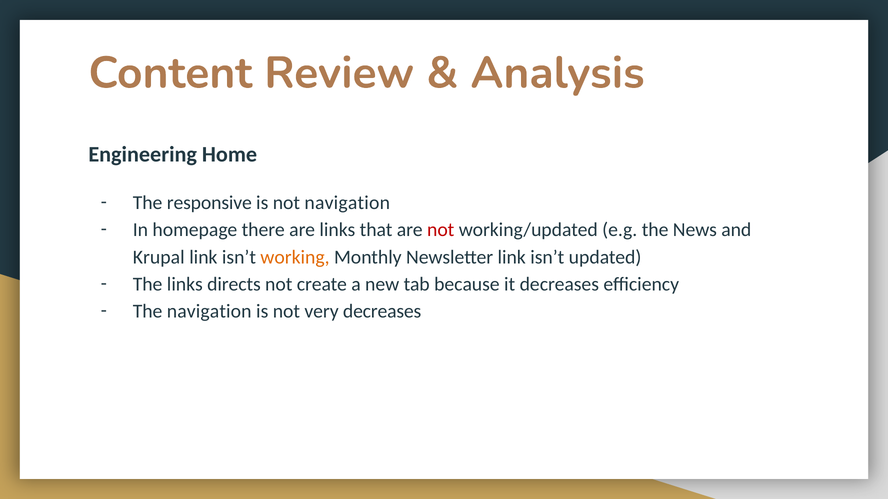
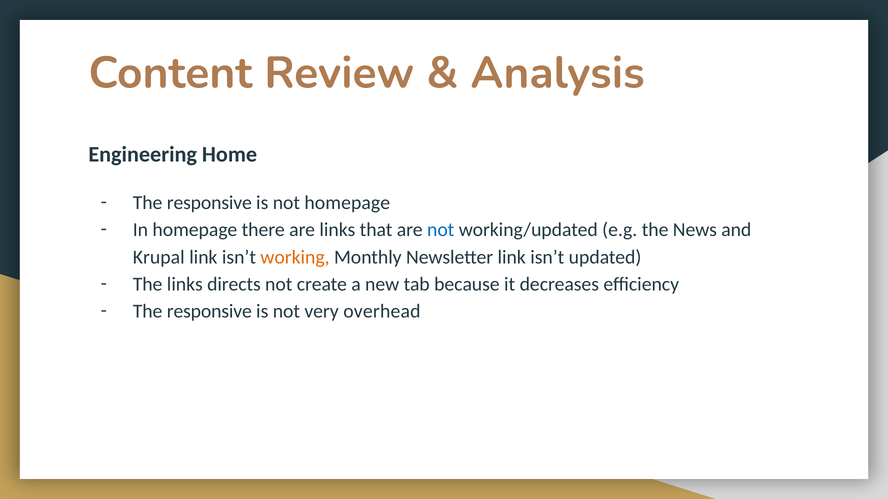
not navigation: navigation -> homepage
not at (441, 230) colour: red -> blue
navigation at (209, 312): navigation -> responsive
very decreases: decreases -> overhead
